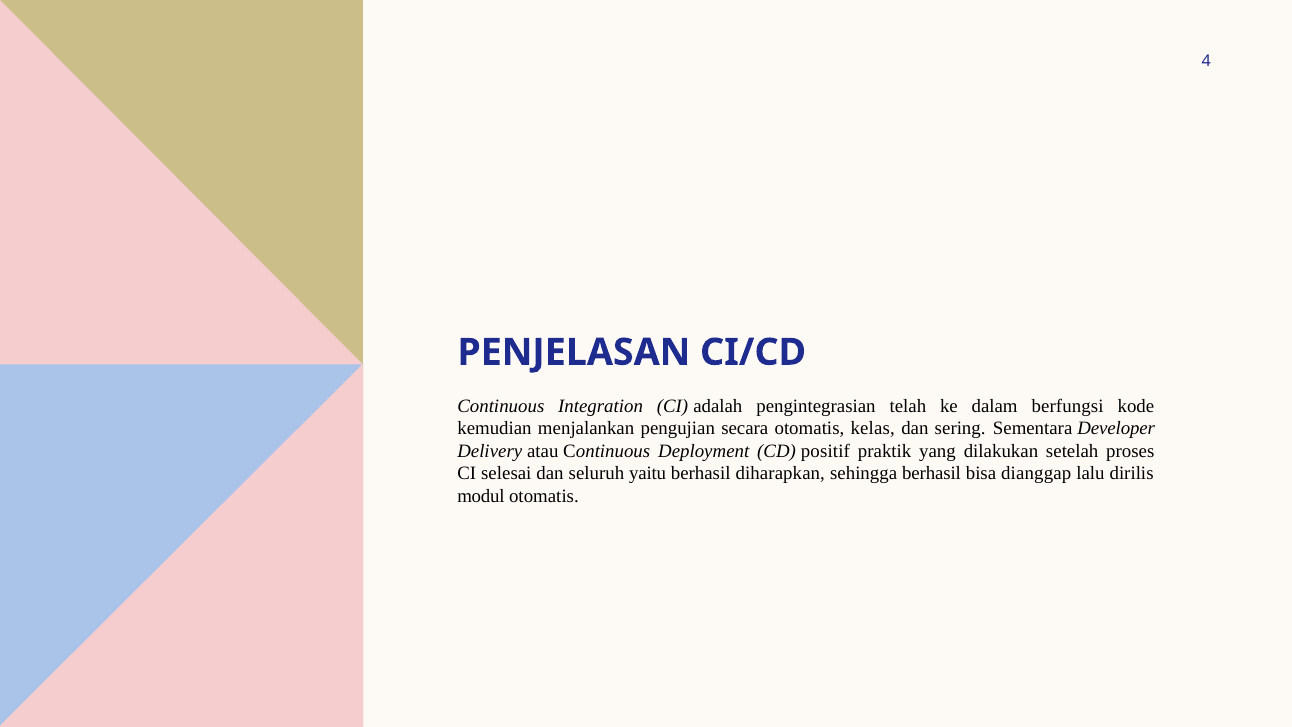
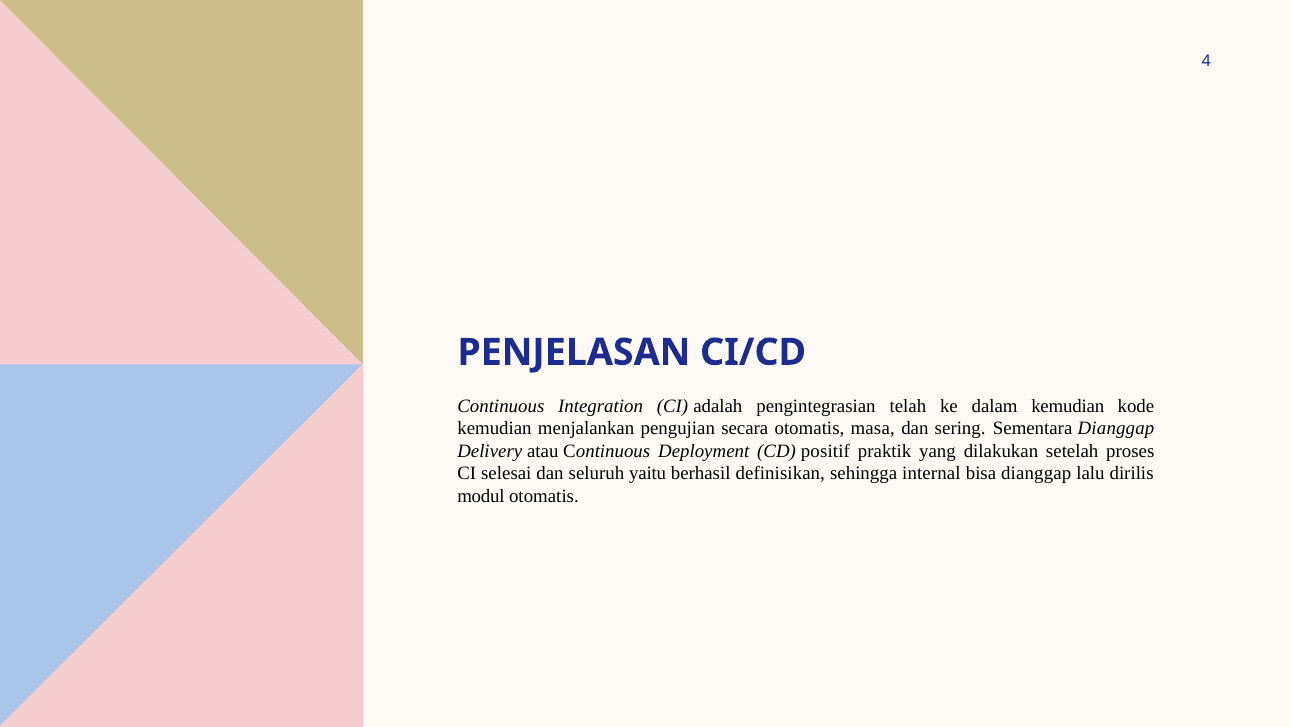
dalam berfungsi: berfungsi -> kemudian
kelas: kelas -> masa
Sementara Developer: Developer -> Dianggap
diharapkan: diharapkan -> definisikan
sehingga berhasil: berhasil -> internal
